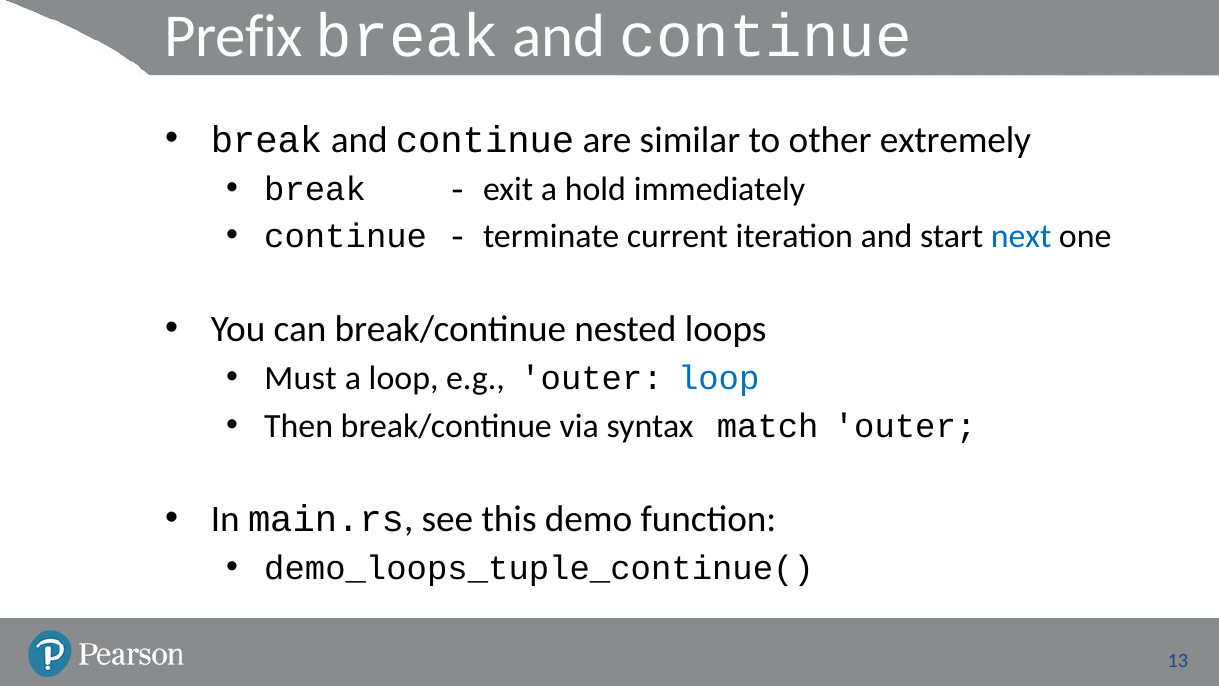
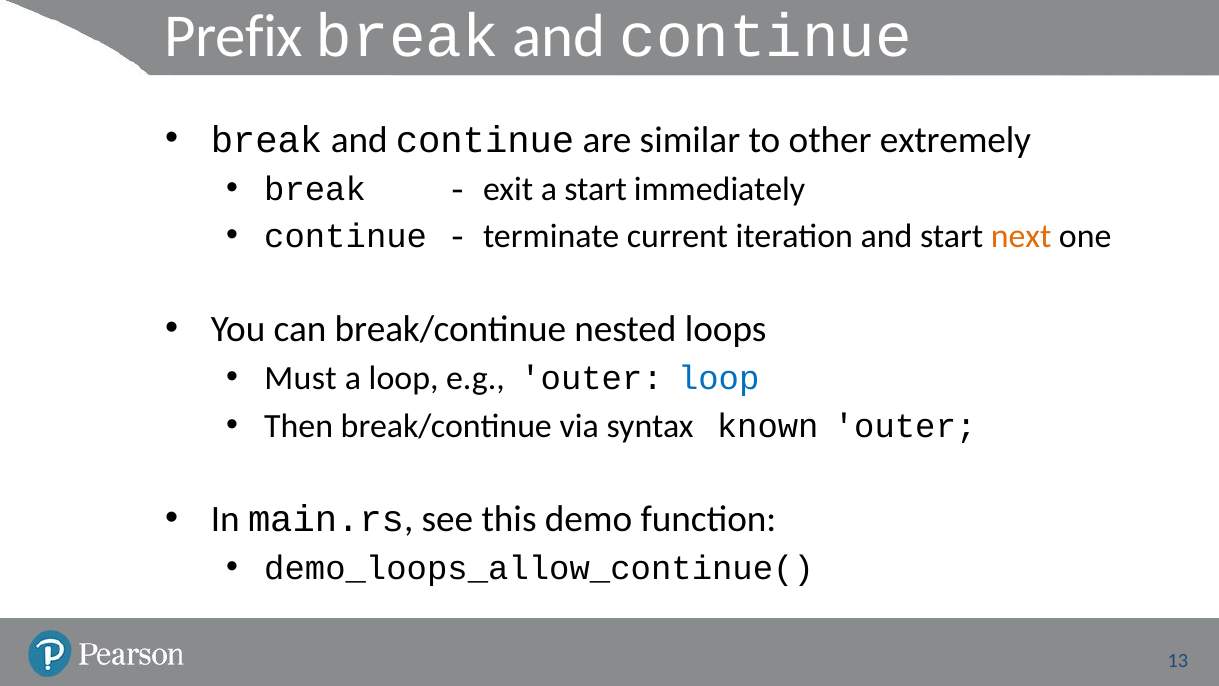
a hold: hold -> start
next colour: blue -> orange
match: match -> known
demo_loops_tuple_continue(: demo_loops_tuple_continue( -> demo_loops_allow_continue(
